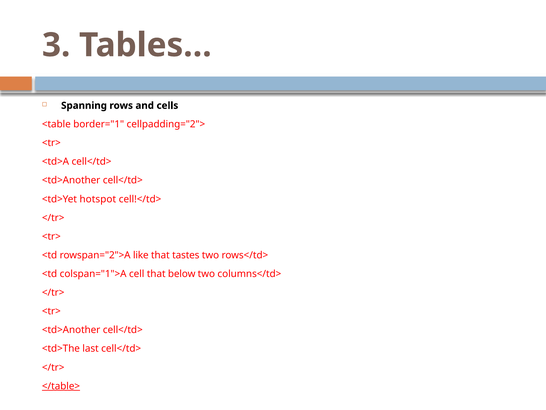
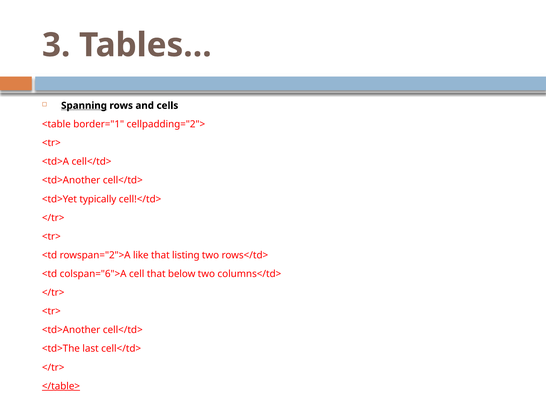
Spanning underline: none -> present
hotspot: hotspot -> typically
tastes: tastes -> listing
colspan="1">A: colspan="1">A -> colspan="6">A
